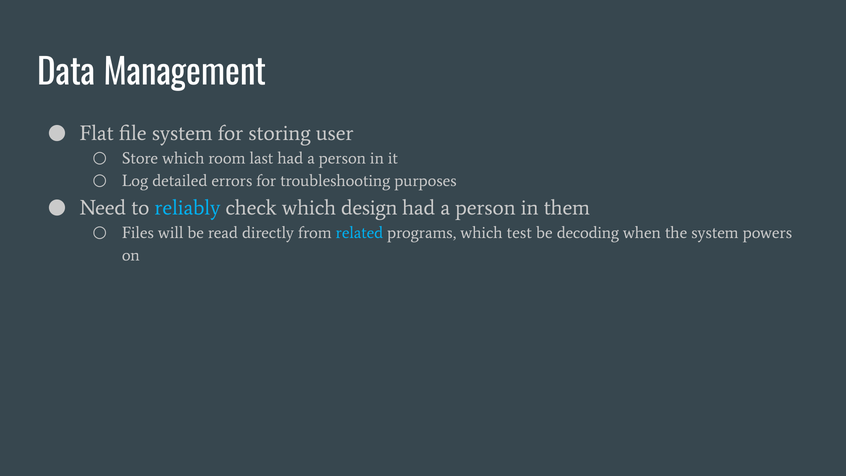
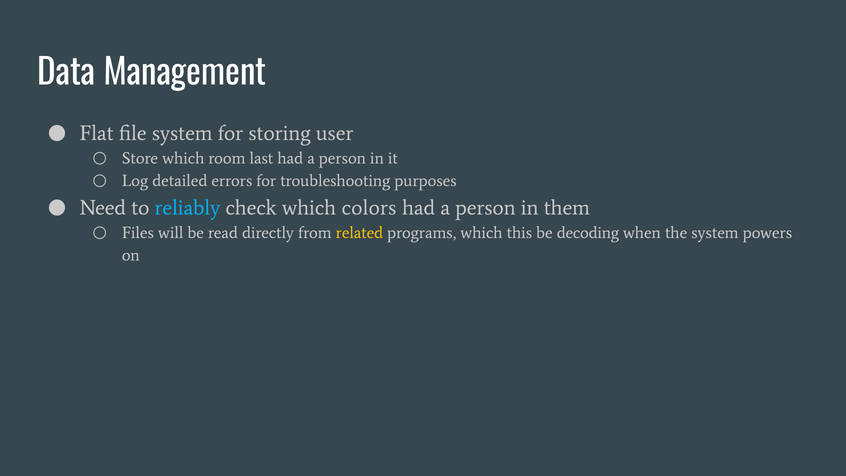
design: design -> colors
related colour: light blue -> yellow
test: test -> this
